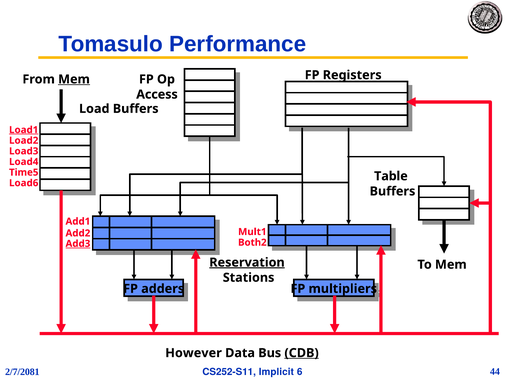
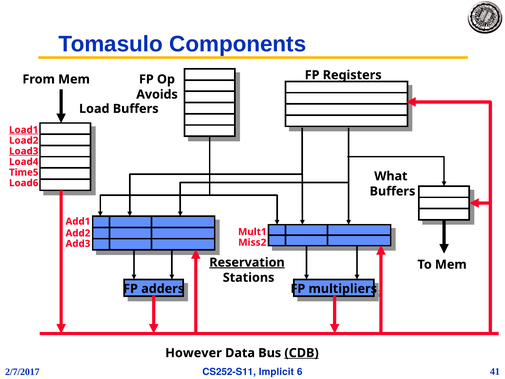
Performance: Performance -> Components
Mem at (74, 79) underline: present -> none
Access: Access -> Avoids
Load3 underline: none -> present
Table: Table -> What
Both2: Both2 -> Miss2
Add3 underline: present -> none
2/7/2081: 2/7/2081 -> 2/7/2017
44: 44 -> 41
